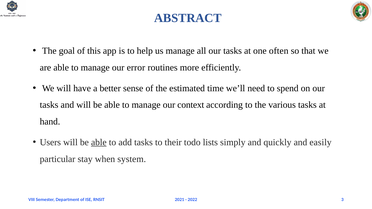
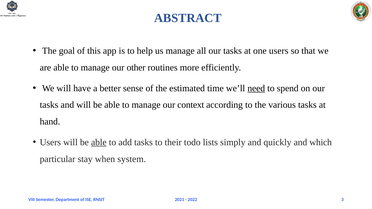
one often: often -> users
error: error -> other
need underline: none -> present
easily: easily -> which
